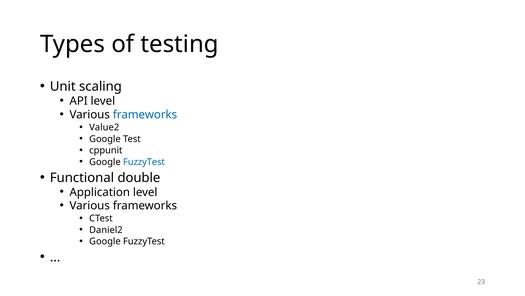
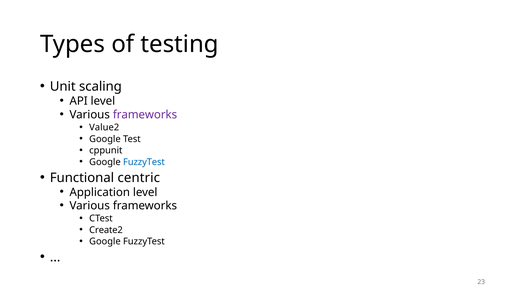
frameworks at (145, 115) colour: blue -> purple
double: double -> centric
Daniel2: Daniel2 -> Create2
